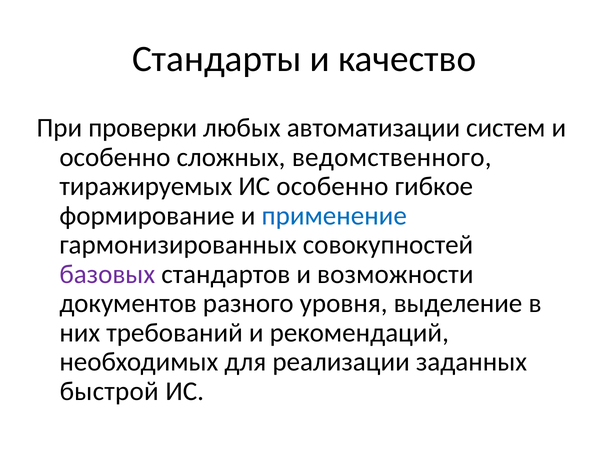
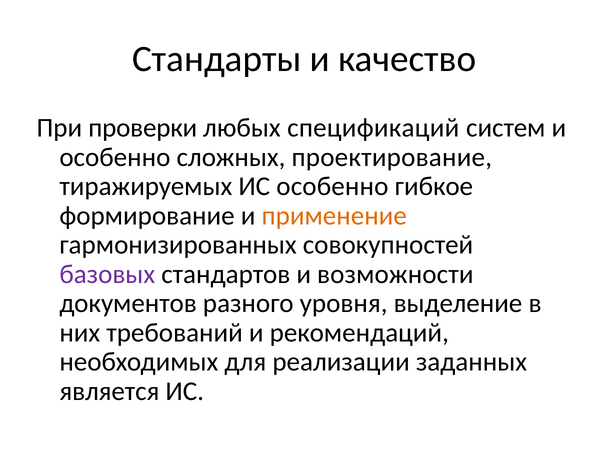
автоматизации: автоматизации -> спецификаций
ведомственного: ведомственного -> проектирование
применение colour: blue -> orange
быстрой: быстрой -> является
